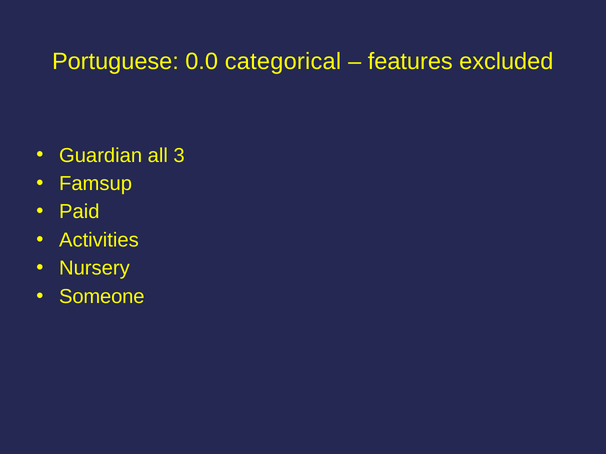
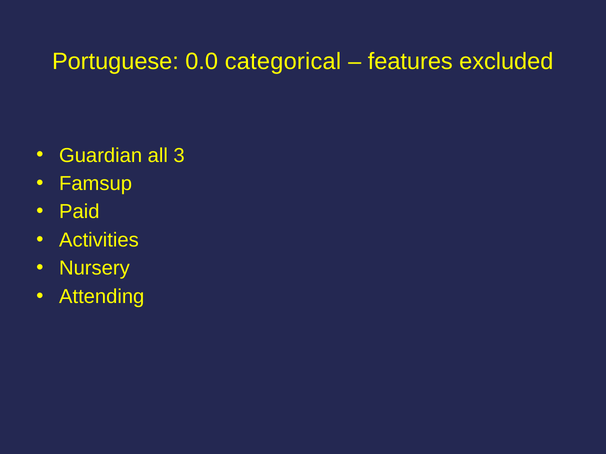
Someone: Someone -> Attending
